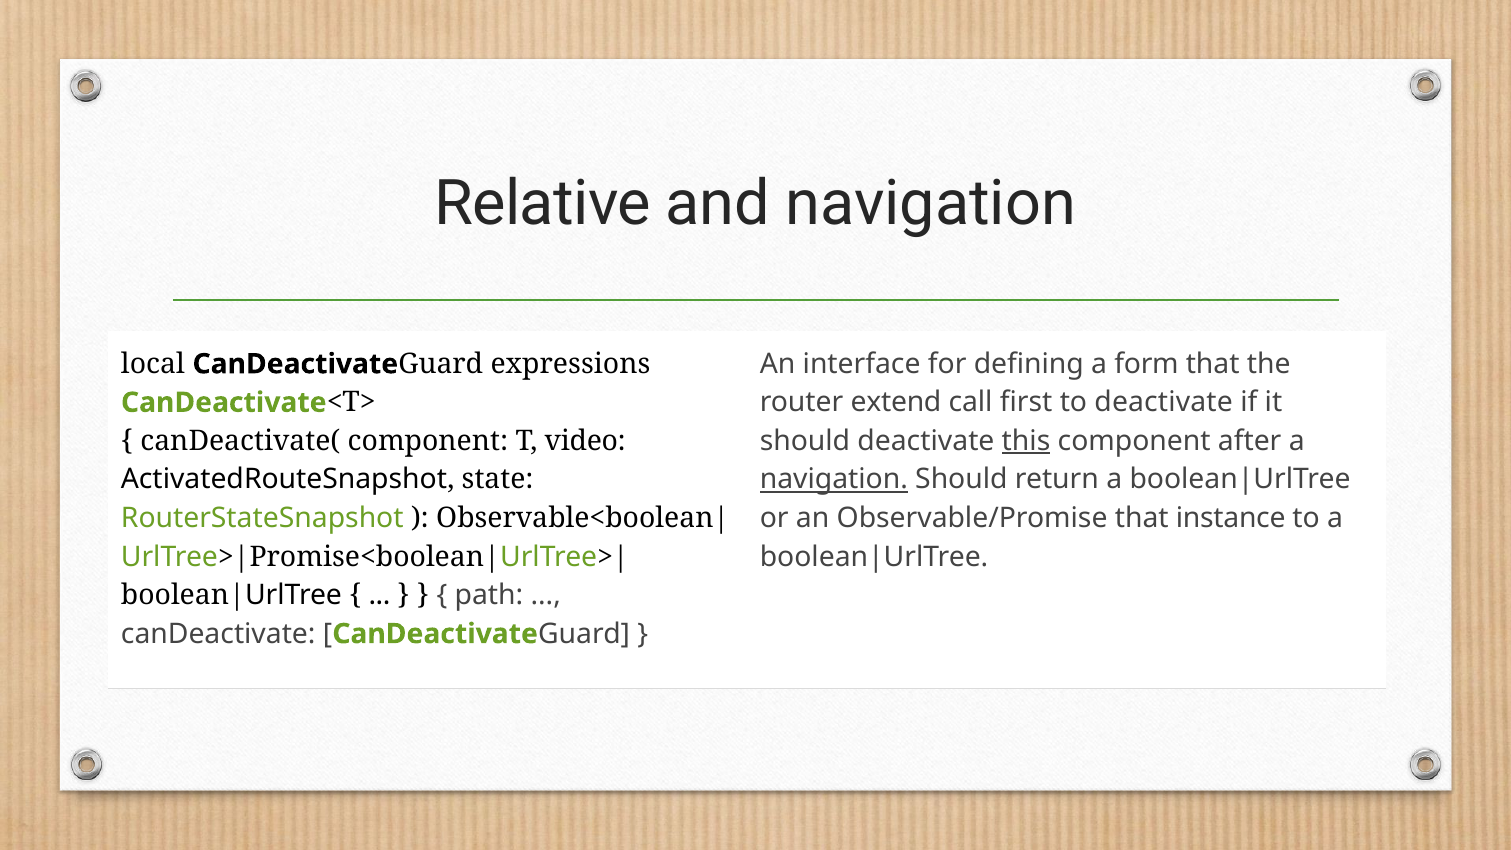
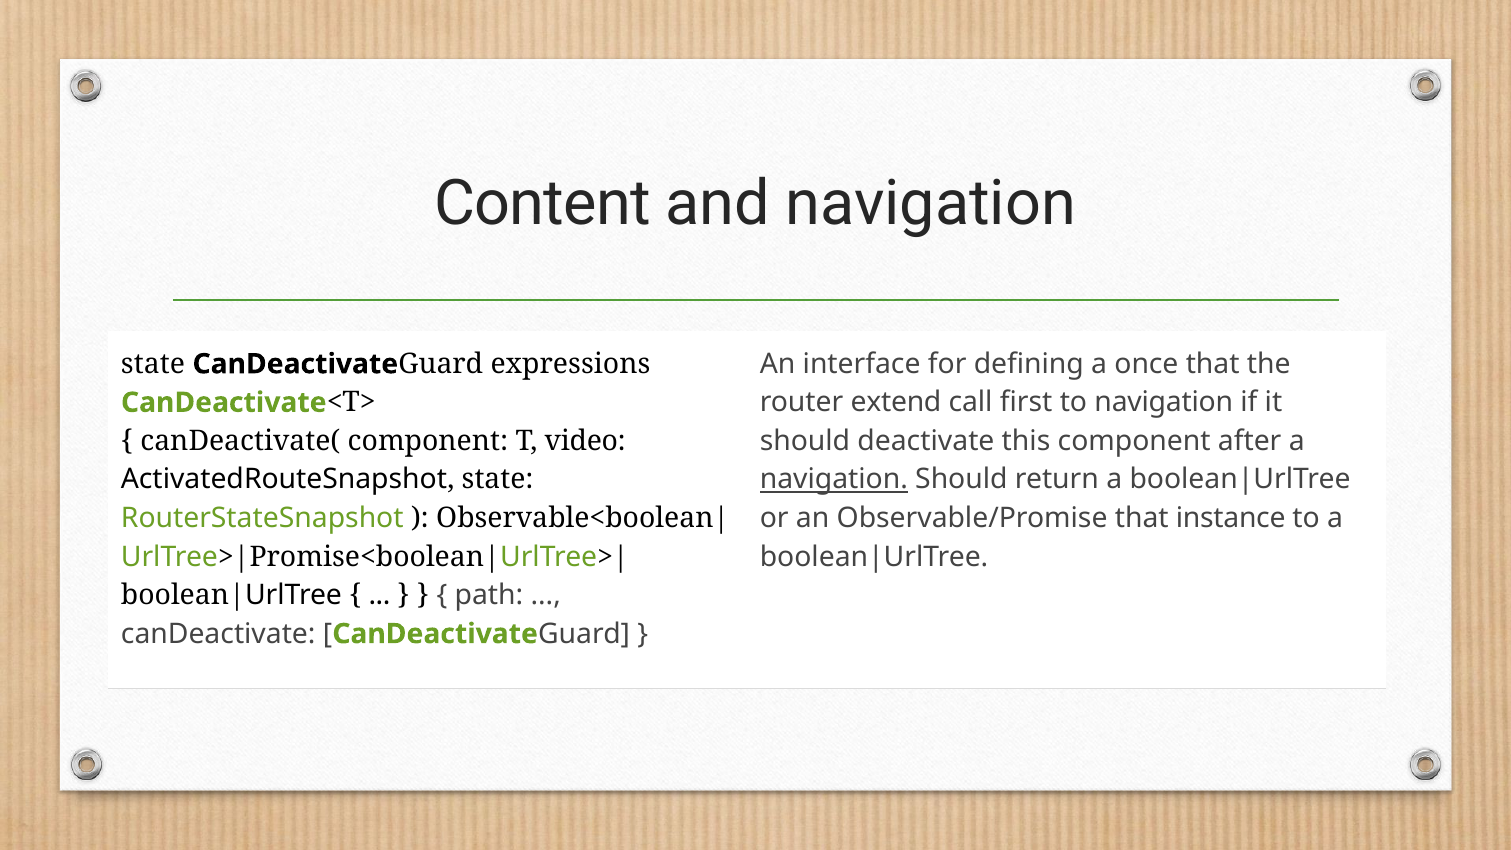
Relative: Relative -> Content
local at (153, 364): local -> state
form: form -> once
to deactivate: deactivate -> navigation
this underline: present -> none
